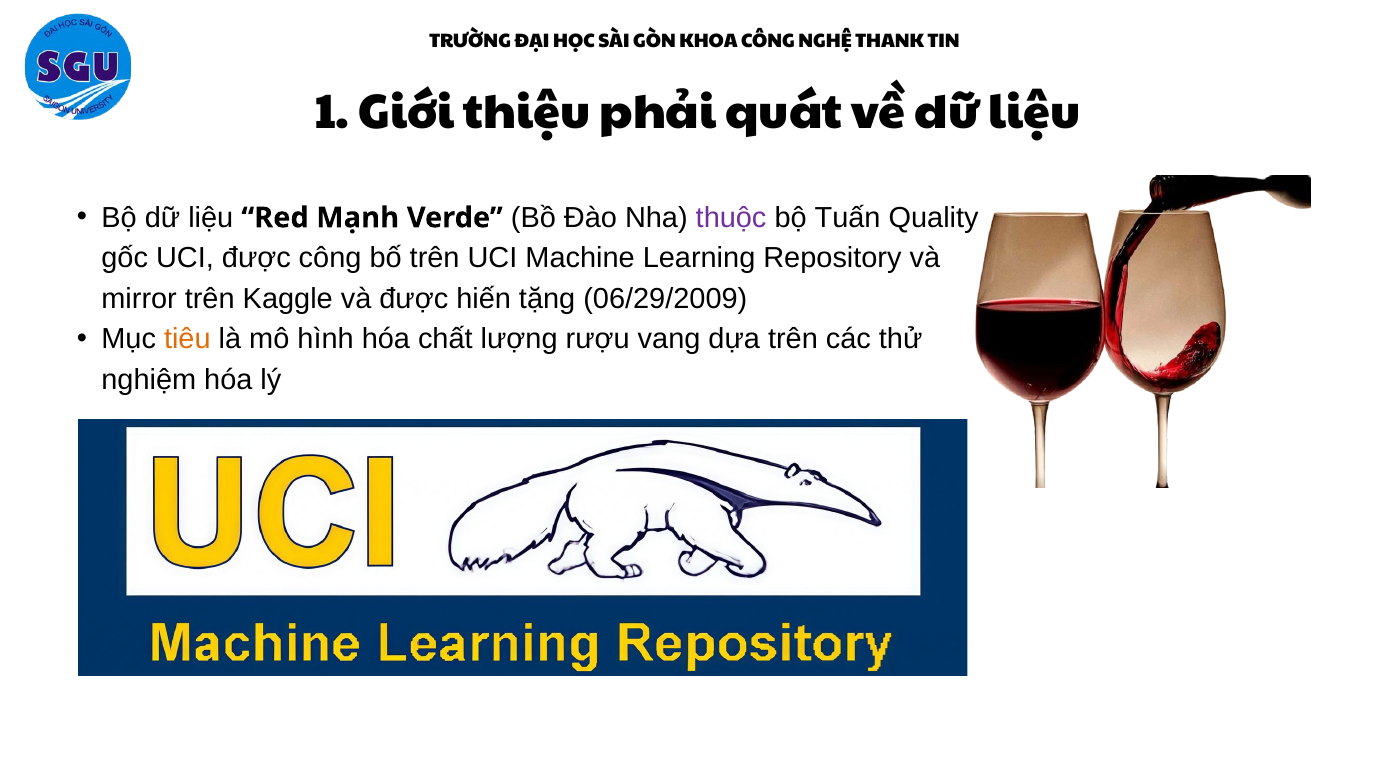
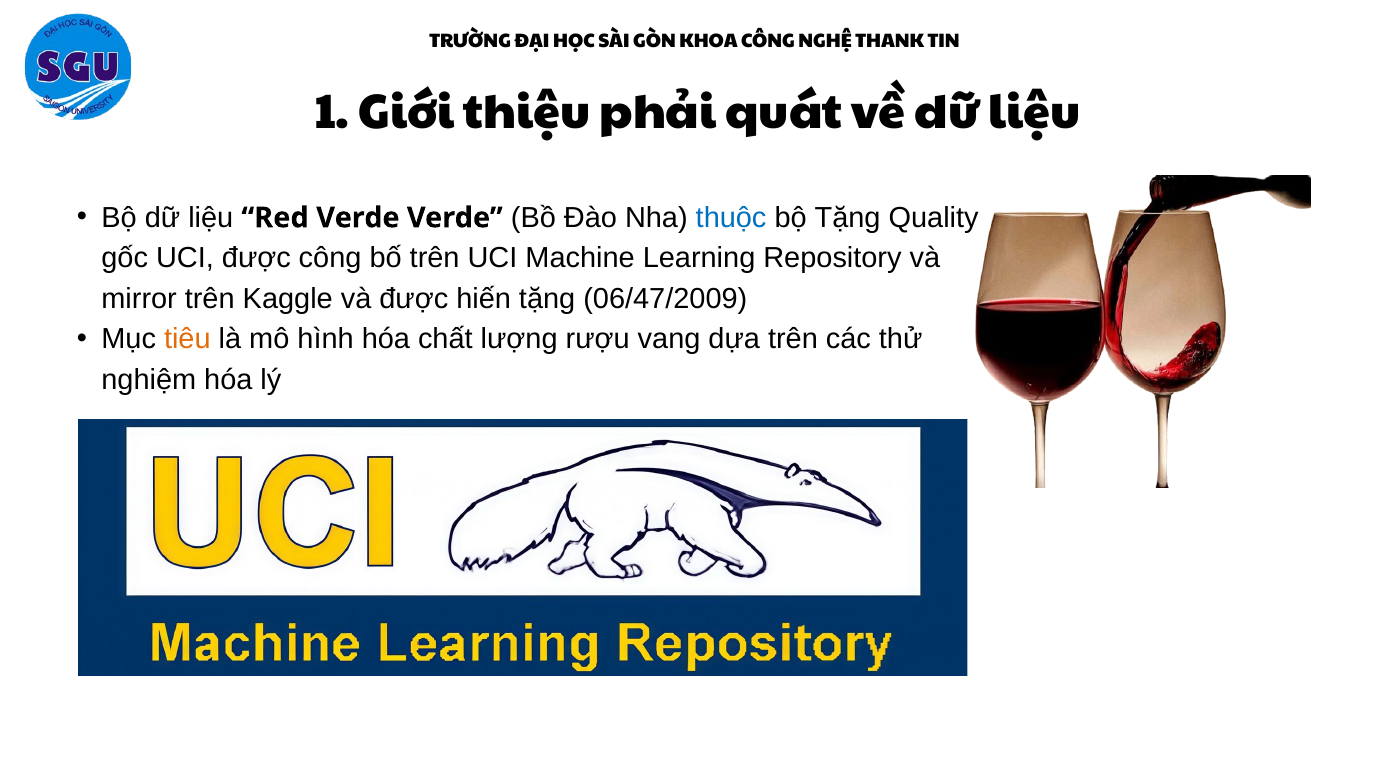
Red Mạnh: Mạnh -> Verde
thuộc colour: purple -> blue
bộ Tuấn: Tuấn -> Tặng
06/29/2009: 06/29/2009 -> 06/47/2009
